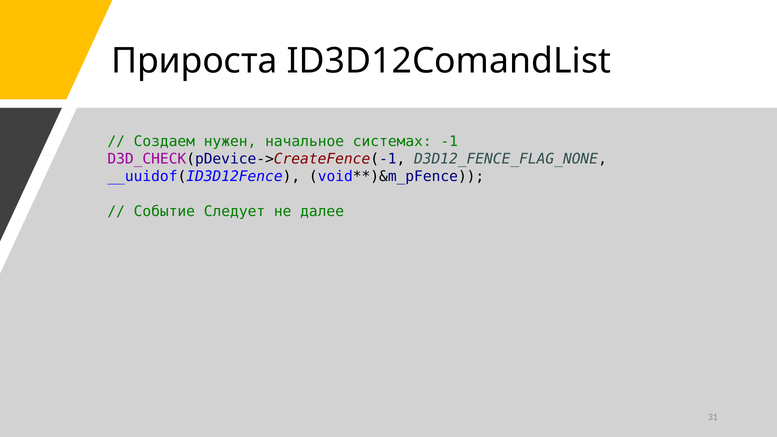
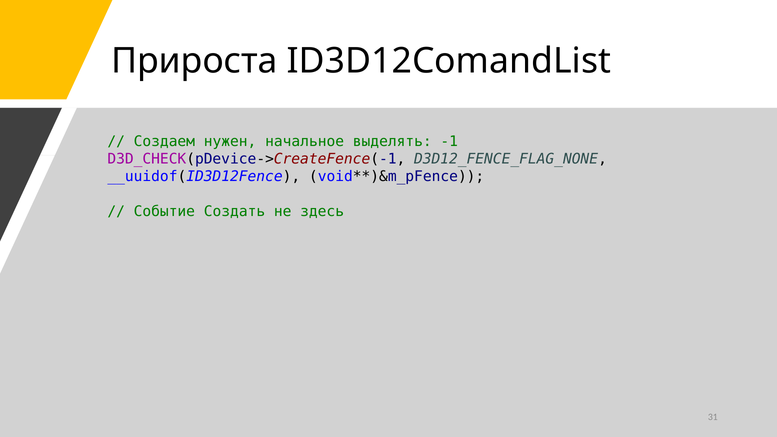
системах: системах -> выделять
Следует: Следует -> Создать
далее: далее -> здесь
